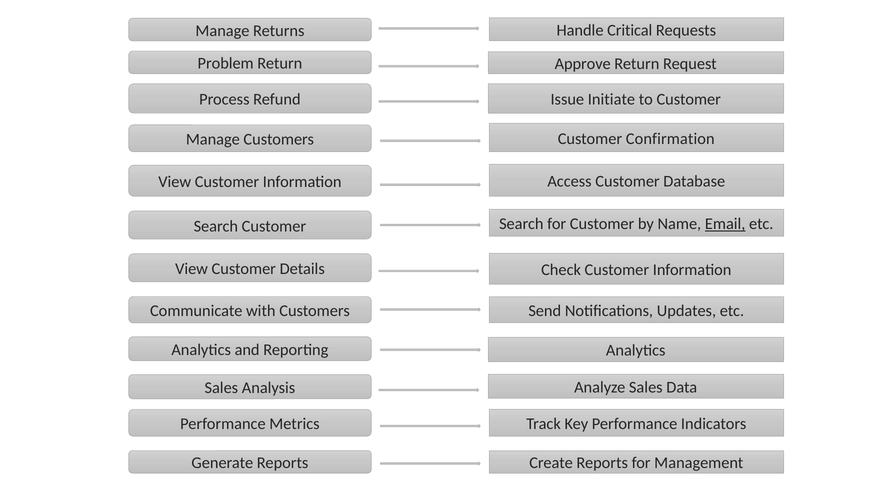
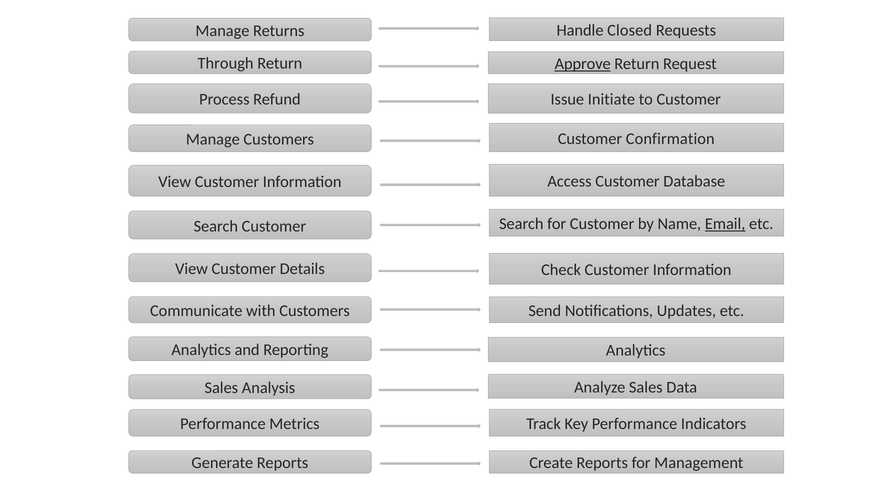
Critical: Critical -> Closed
Problem: Problem -> Through
Approve underline: none -> present
